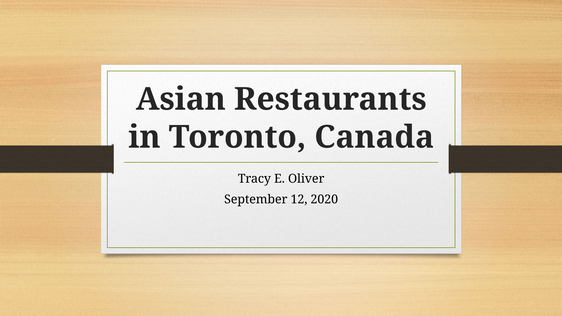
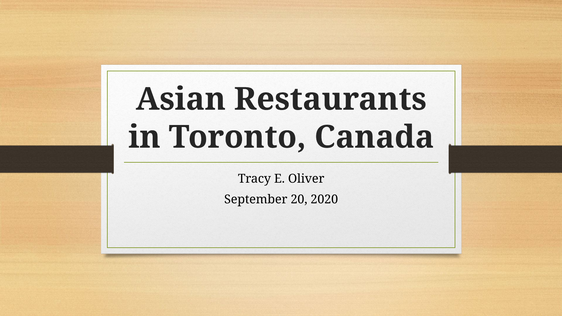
12: 12 -> 20
